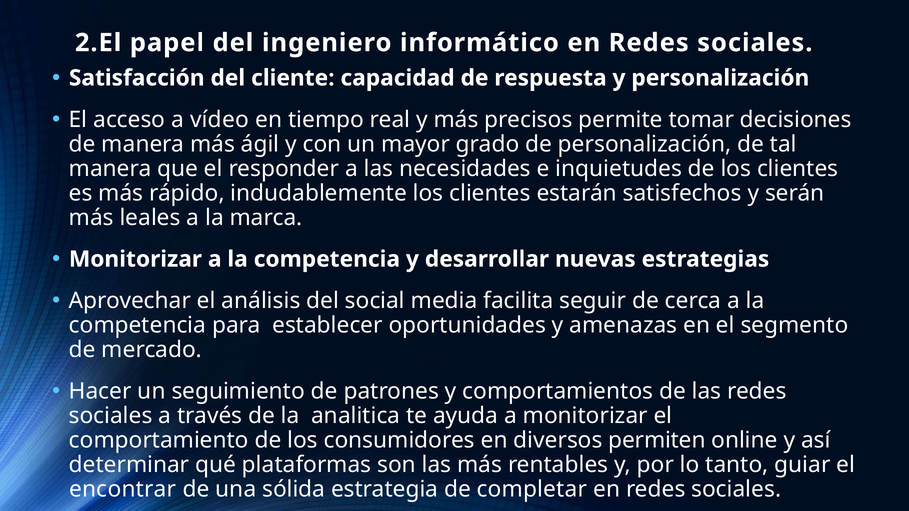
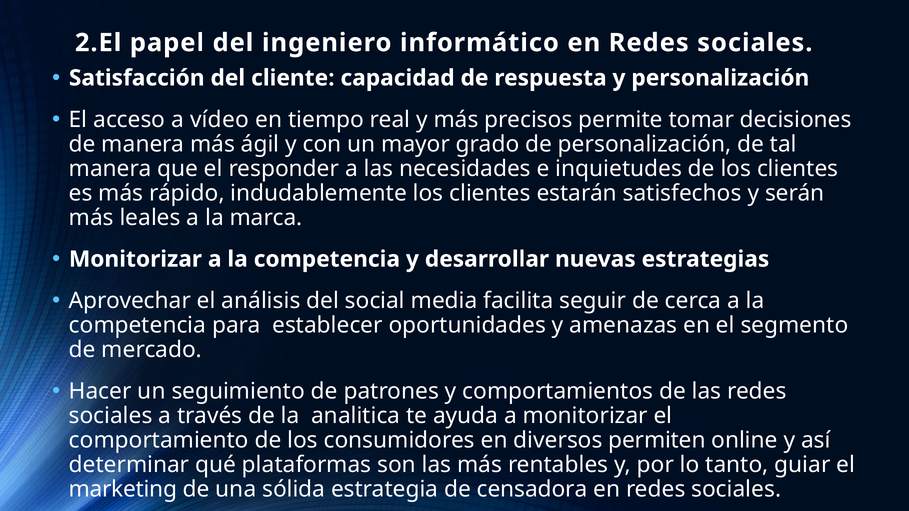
encontrar: encontrar -> marketing
completar: completar -> censadora
